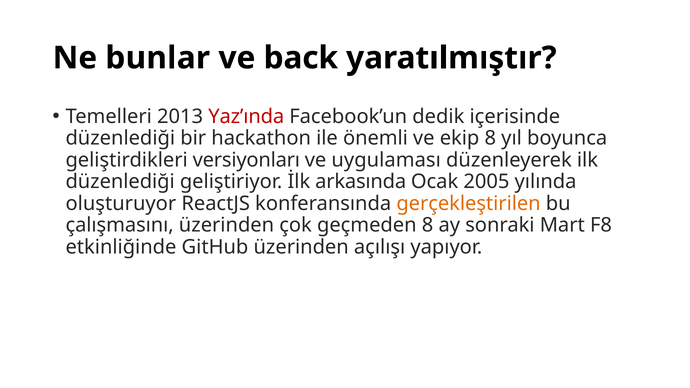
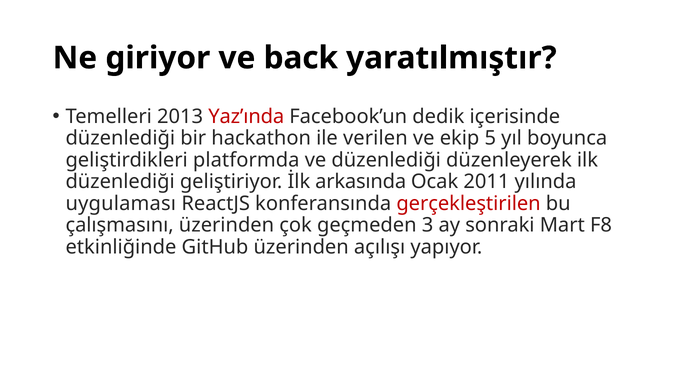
bunlar: bunlar -> giriyor
önemli: önemli -> verilen
ekip 8: 8 -> 5
versiyonları: versiyonları -> platformda
ve uygulaması: uygulaması -> düzenlediği
2005: 2005 -> 2011
oluşturuyor: oluşturuyor -> uygulaması
gerçekleştirilen colour: orange -> red
geçmeden 8: 8 -> 3
